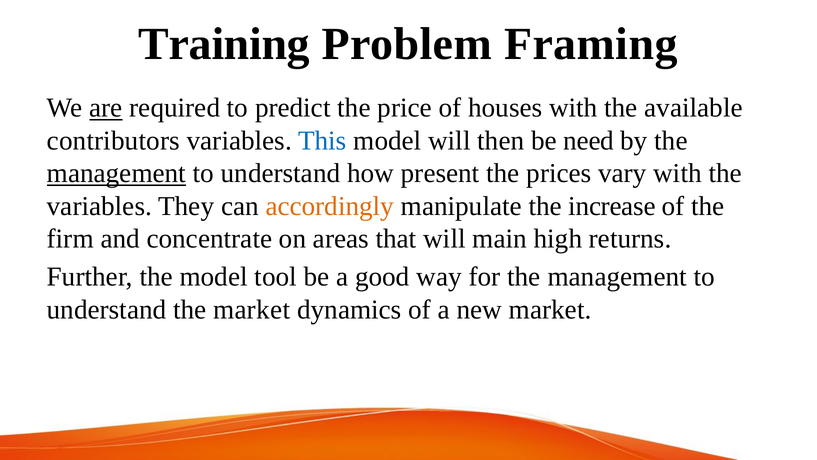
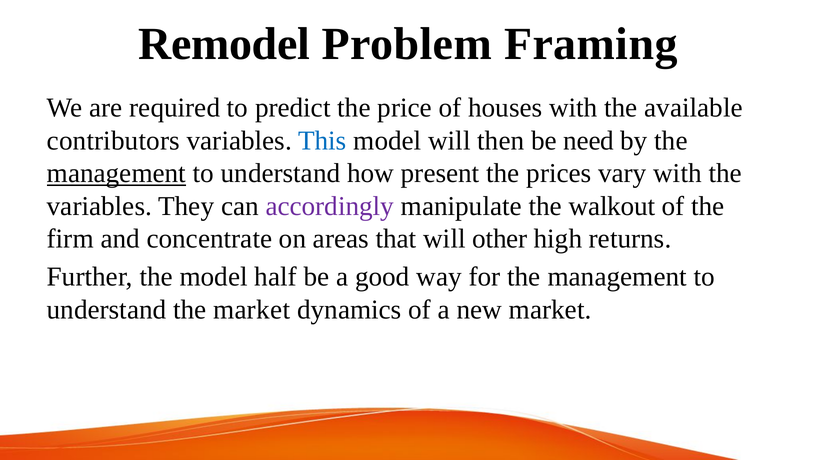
Training: Training -> Remodel
are underline: present -> none
accordingly colour: orange -> purple
increase: increase -> walkout
main: main -> other
tool: tool -> half
